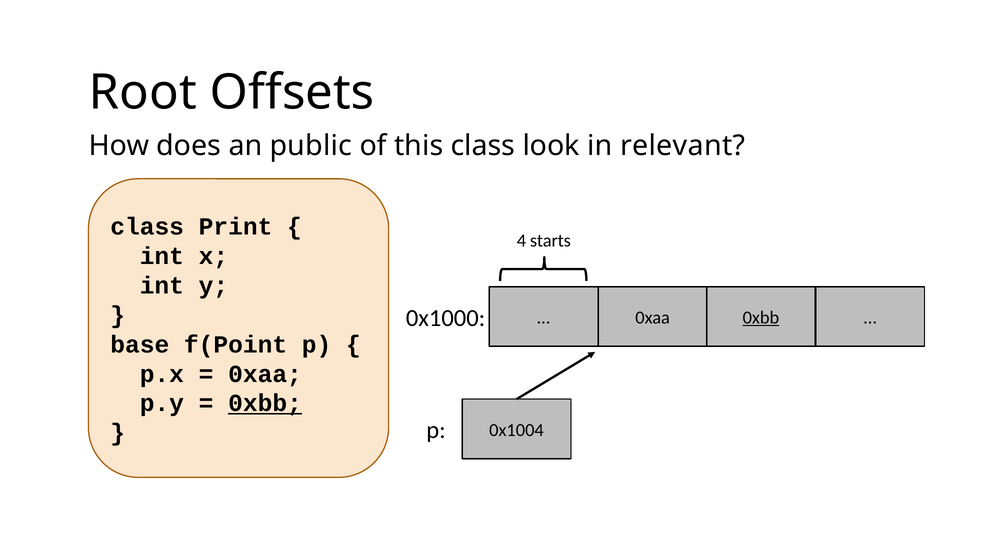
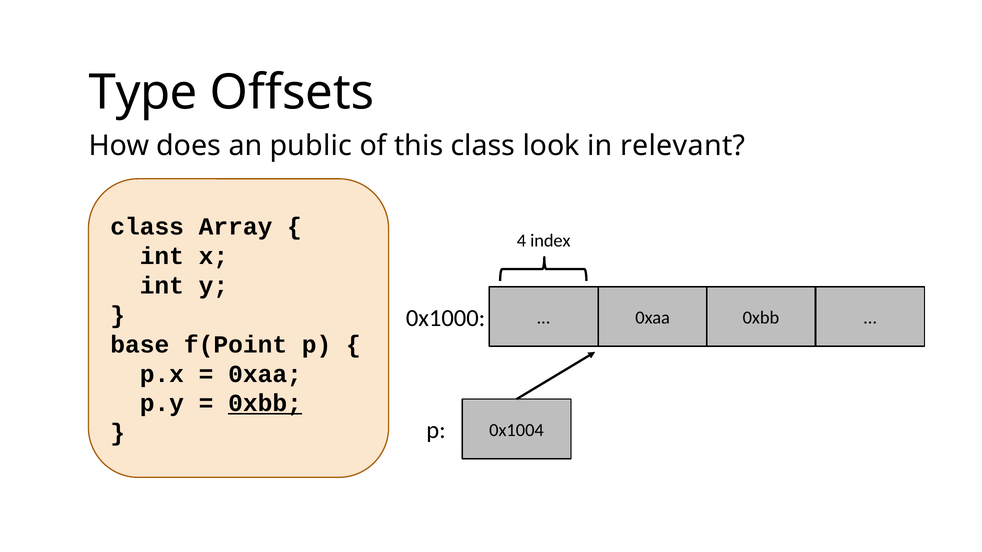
Root: Root -> Type
Print: Print -> Array
starts: starts -> index
0xbb at (761, 318) underline: present -> none
